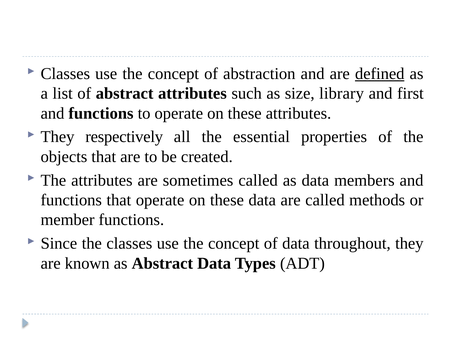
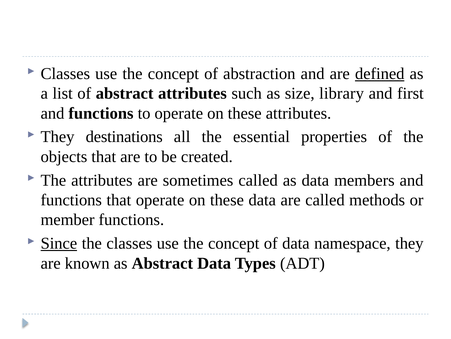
respectively: respectively -> destinations
Since underline: none -> present
throughout: throughout -> namespace
